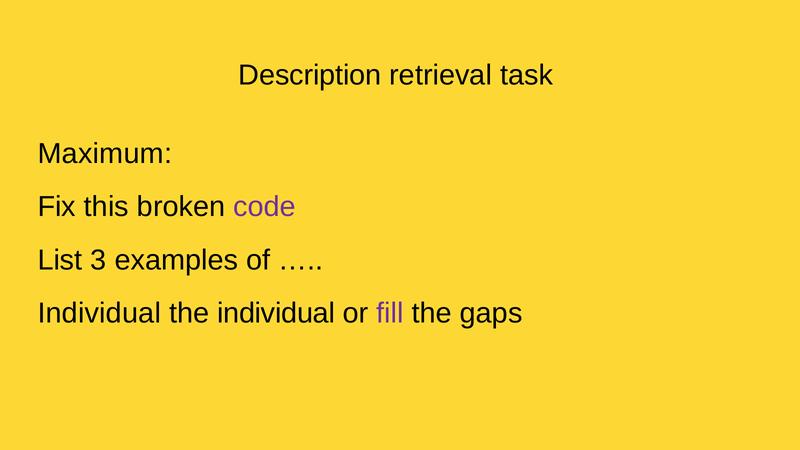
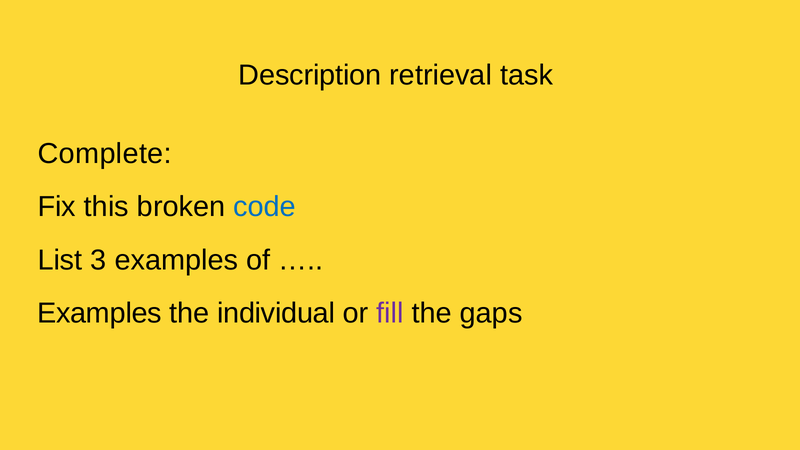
Maximum: Maximum -> Complete
code colour: purple -> blue
Individual at (99, 313): Individual -> Examples
